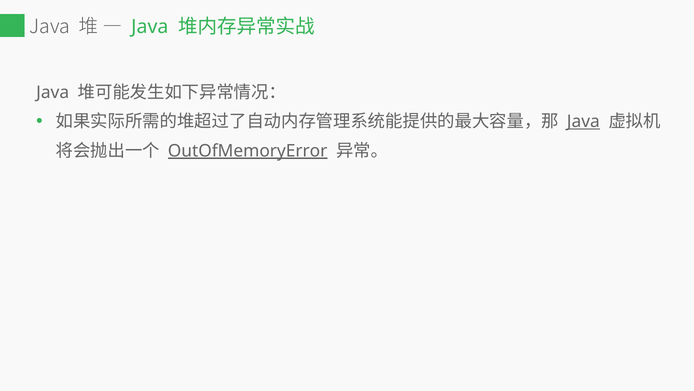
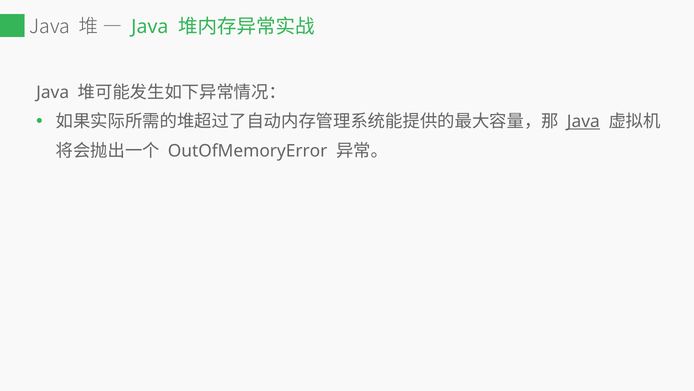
OutOfMemoryError underline: present -> none
